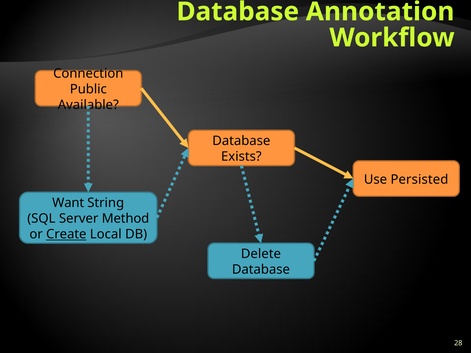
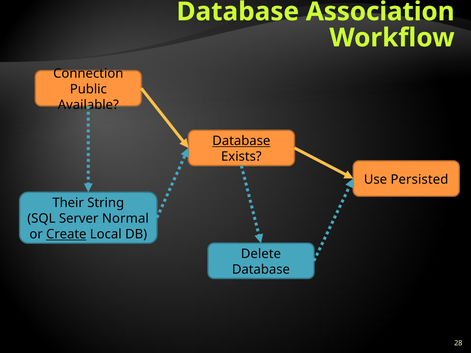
Annotation: Annotation -> Association
Database at (241, 141) underline: none -> present
Want: Want -> Their
Method: Method -> Normal
